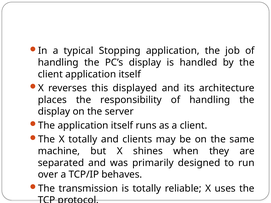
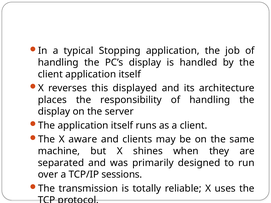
X totally: totally -> aware
behaves: behaves -> sessions
